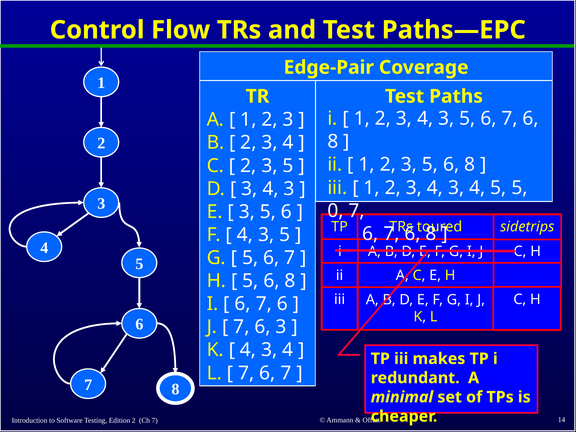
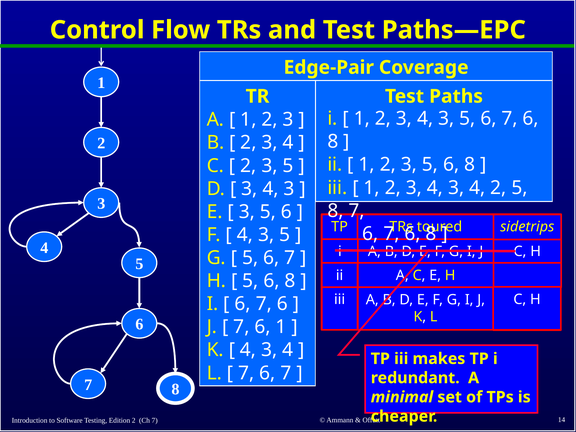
4 5: 5 -> 2
0 at (335, 211): 0 -> 8
6 3: 3 -> 1
